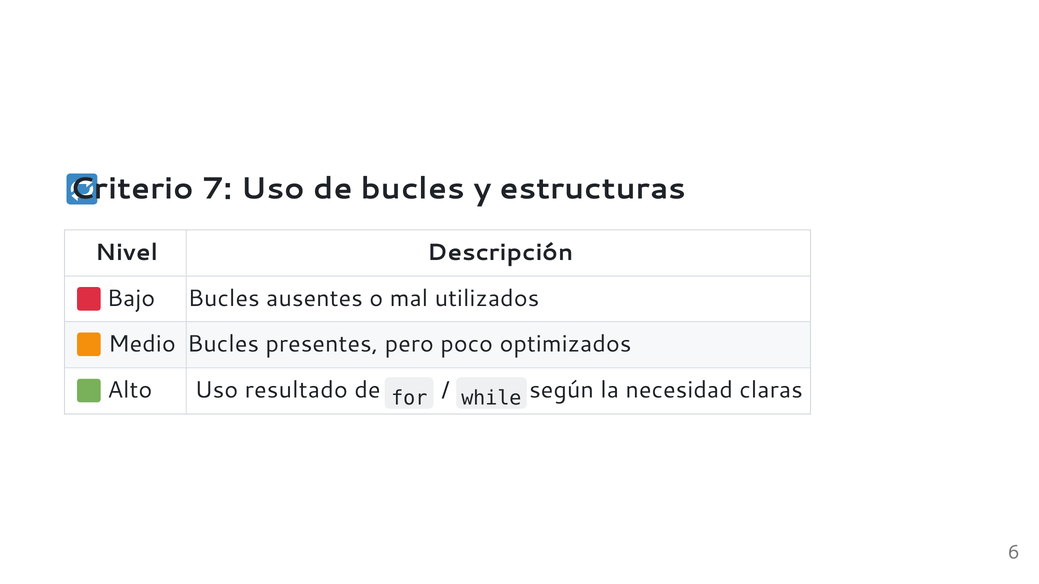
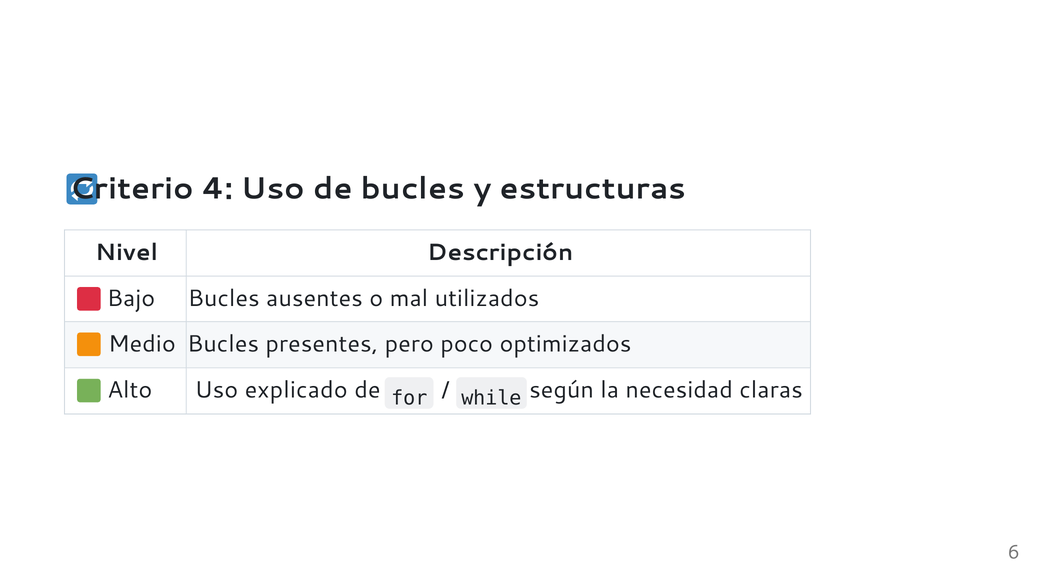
7: 7 -> 4
resultado: resultado -> explicado
